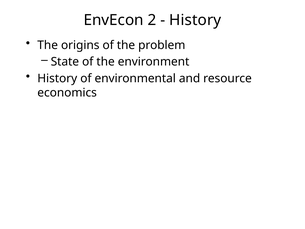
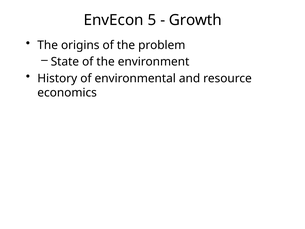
2: 2 -> 5
History at (195, 20): History -> Growth
